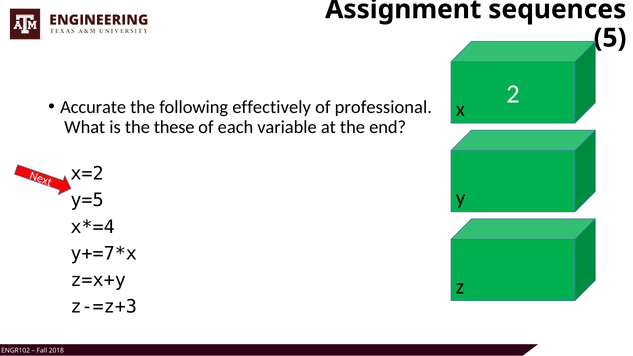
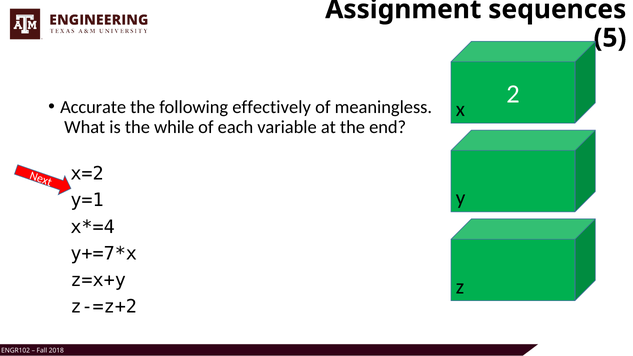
professional: professional -> meaningless
these: these -> while
y=5: y=5 -> y=1
z-=z+3: z-=z+3 -> z-=z+2
